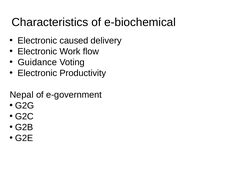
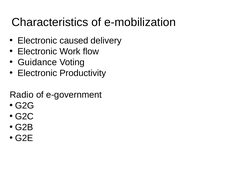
e-biochemical: e-biochemical -> e-mobilization
Nepal: Nepal -> Radio
